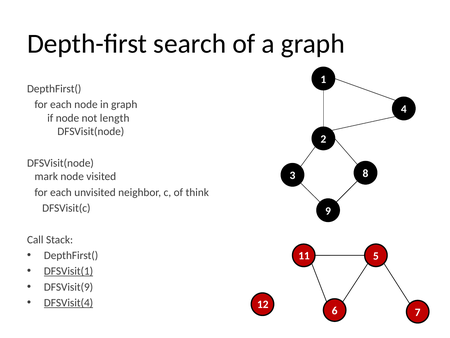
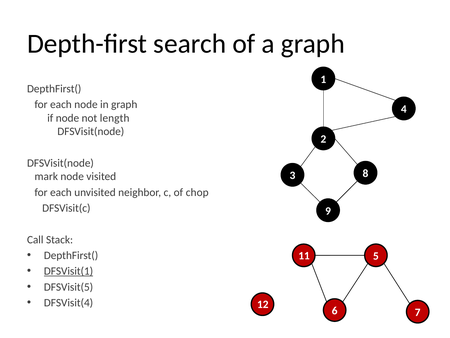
think: think -> chop
DFSVisit(9: DFSVisit(9 -> DFSVisit(5
DFSVisit(4 underline: present -> none
